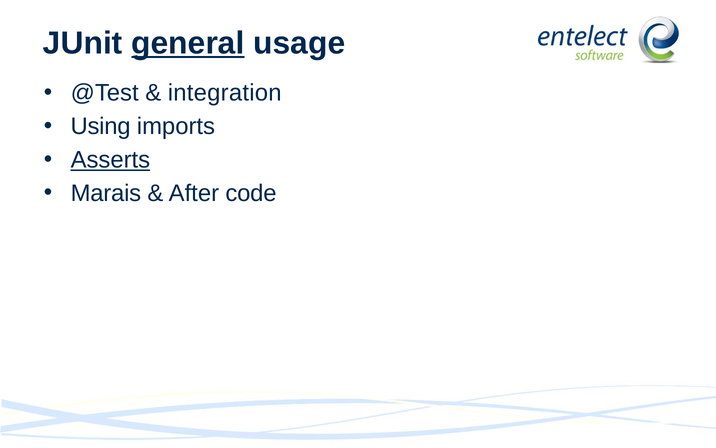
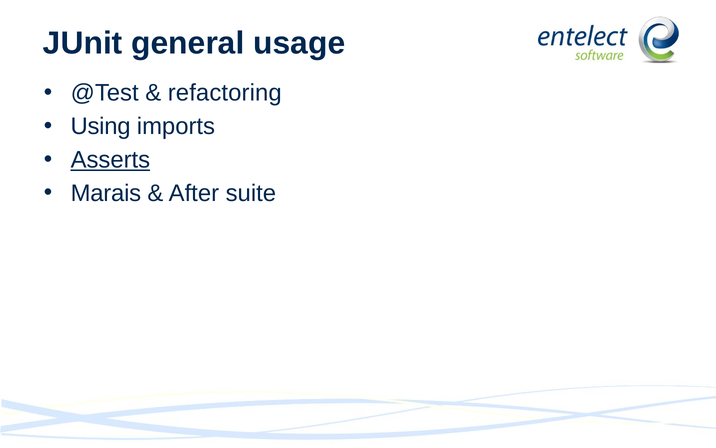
general underline: present -> none
integration: integration -> refactoring
code: code -> suite
